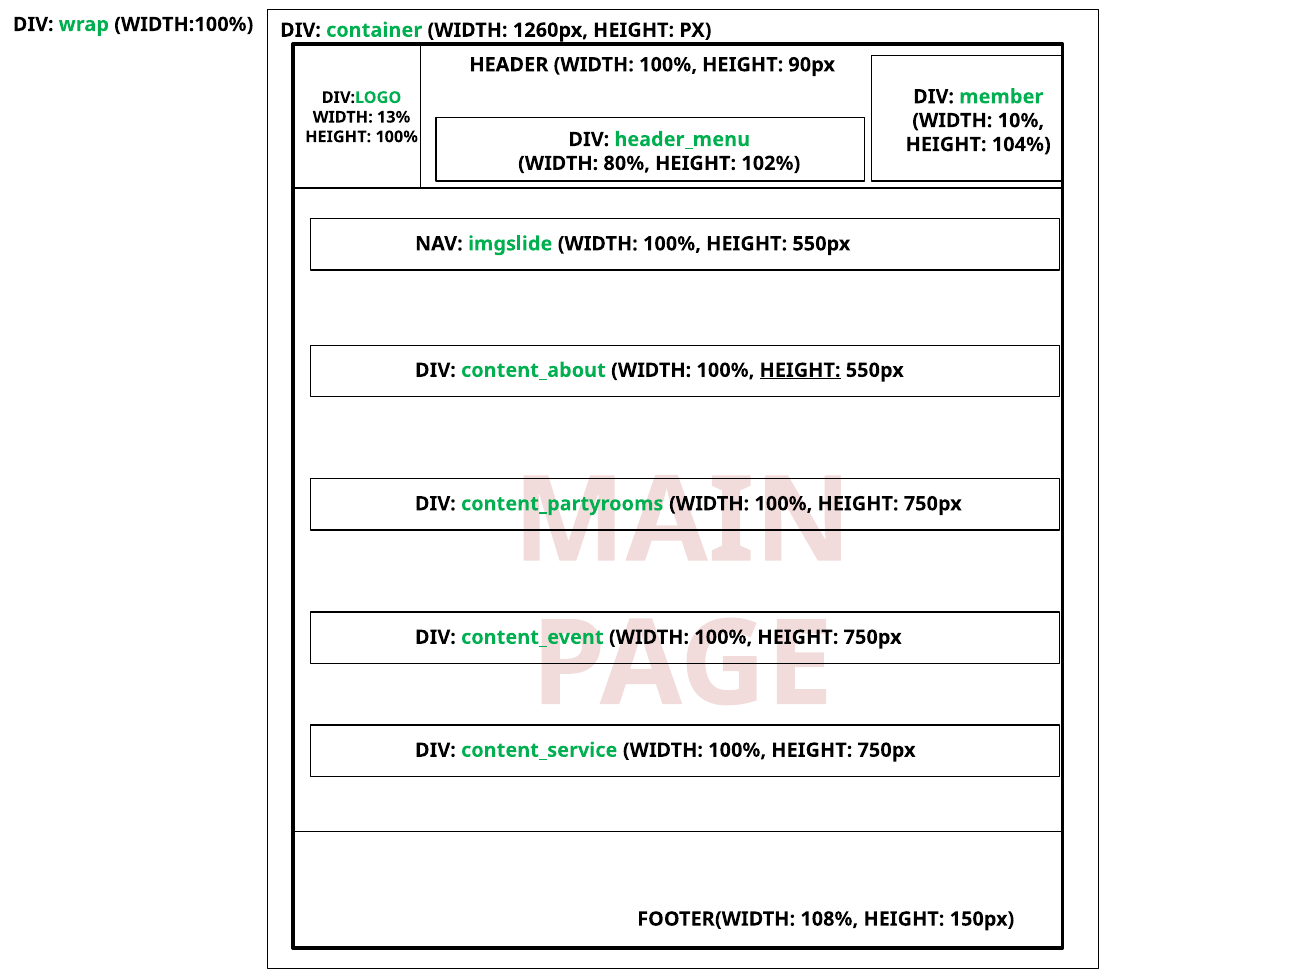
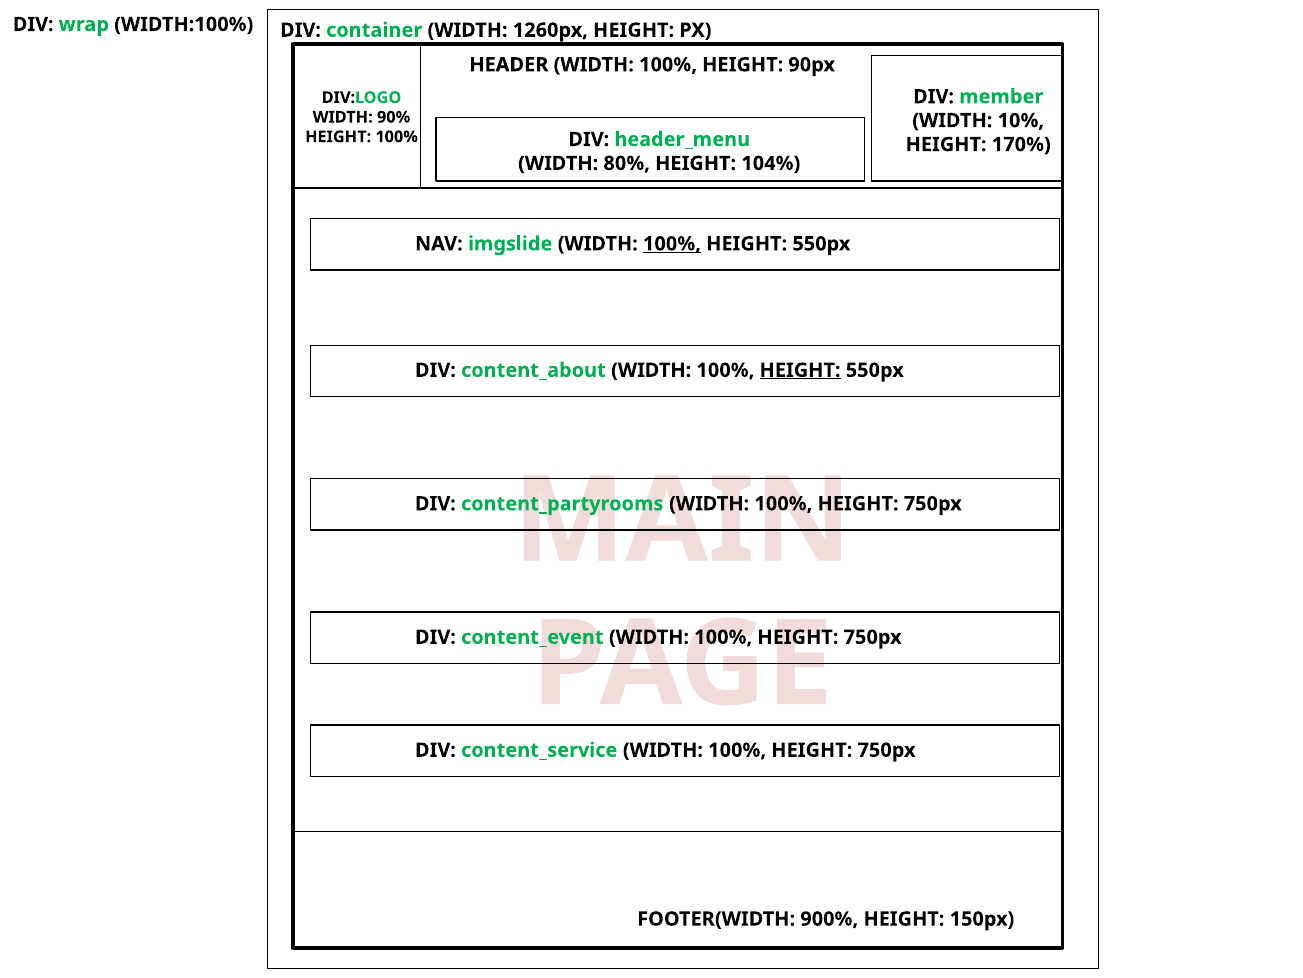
13%: 13% -> 90%
104%: 104% -> 170%
102%: 102% -> 104%
100% at (672, 244) underline: none -> present
108%: 108% -> 900%
